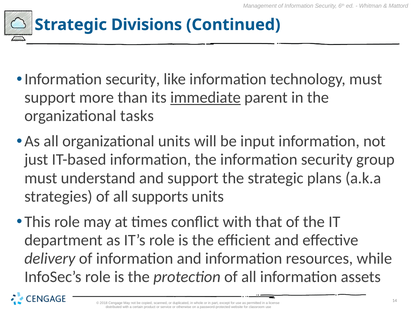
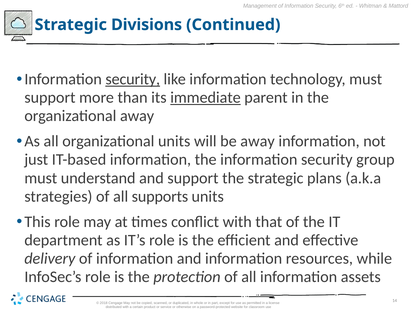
security at (133, 79) underline: none -> present
organizational tasks: tasks -> away
be input: input -> away
